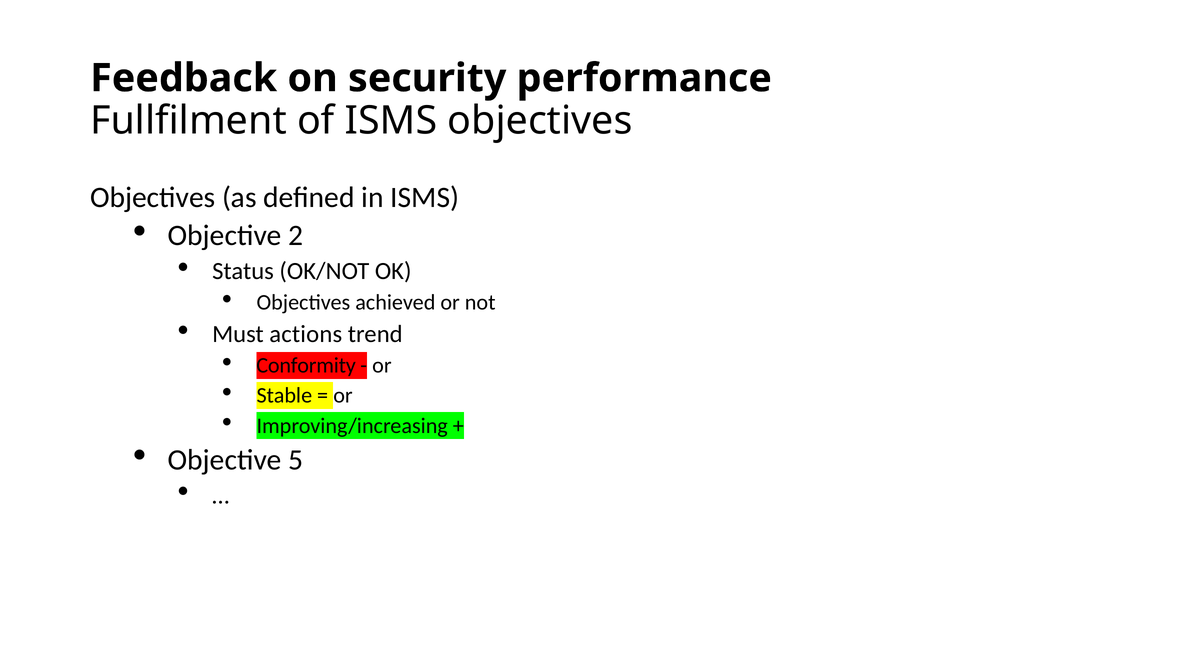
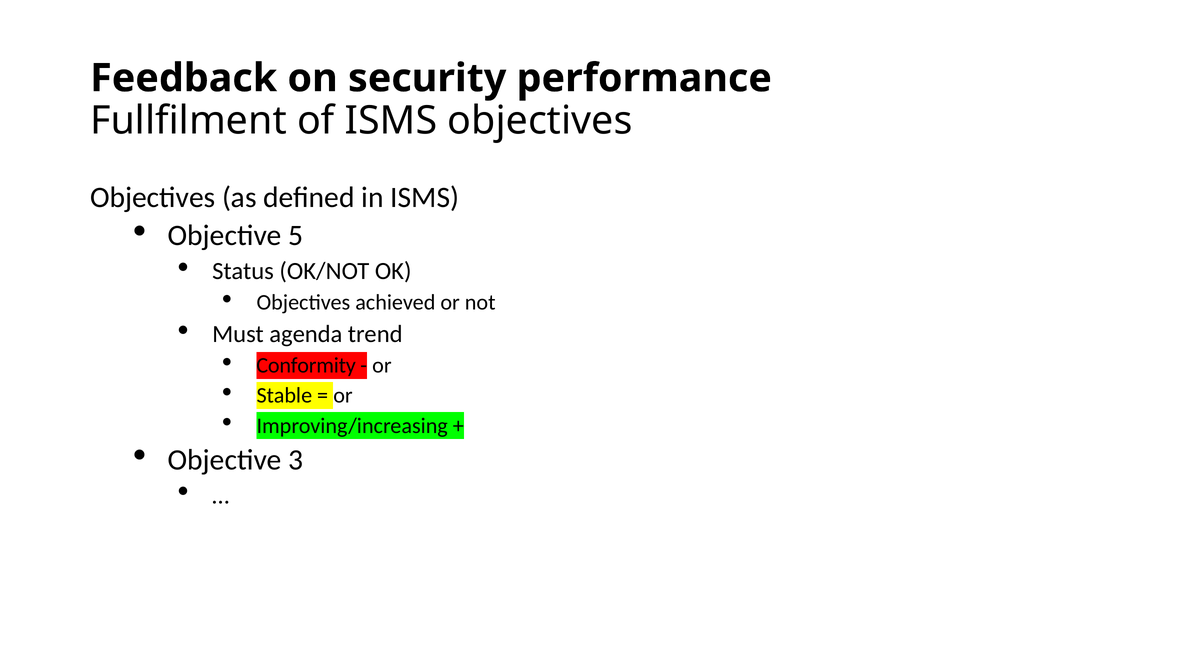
2: 2 -> 5
actions: actions -> agenda
5: 5 -> 3
